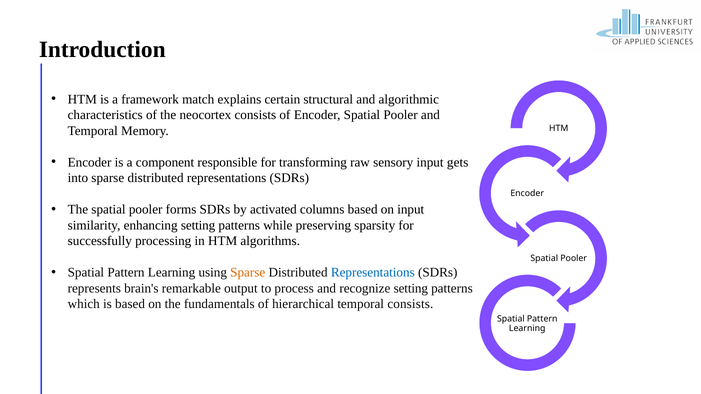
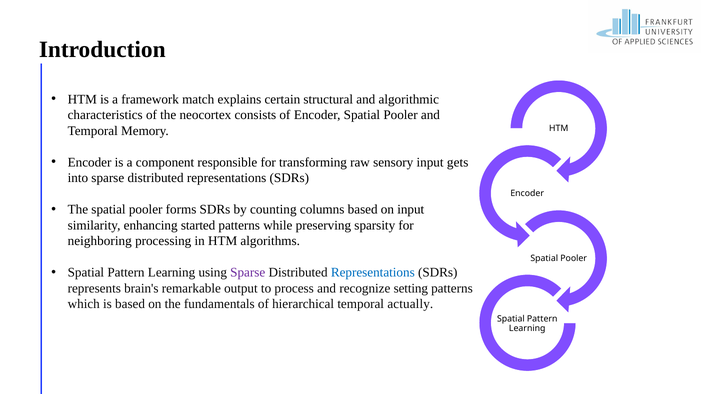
activated: activated -> counting
enhancing setting: setting -> started
successfully: successfully -> neighboring
Sparse at (248, 273) colour: orange -> purple
temporal consists: consists -> actually
